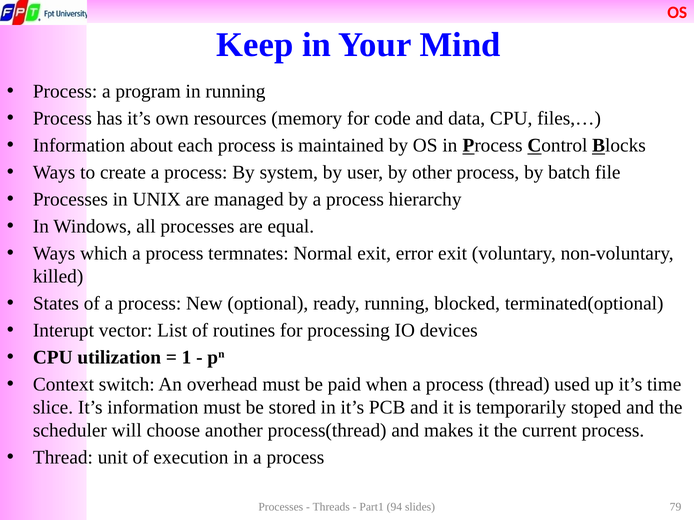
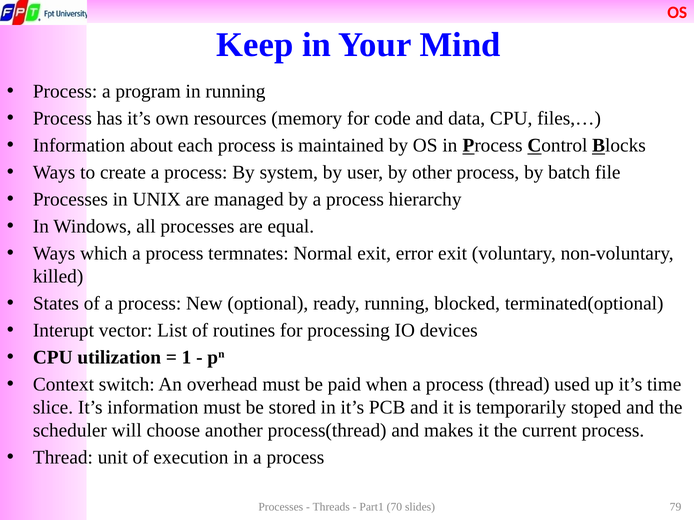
94: 94 -> 70
